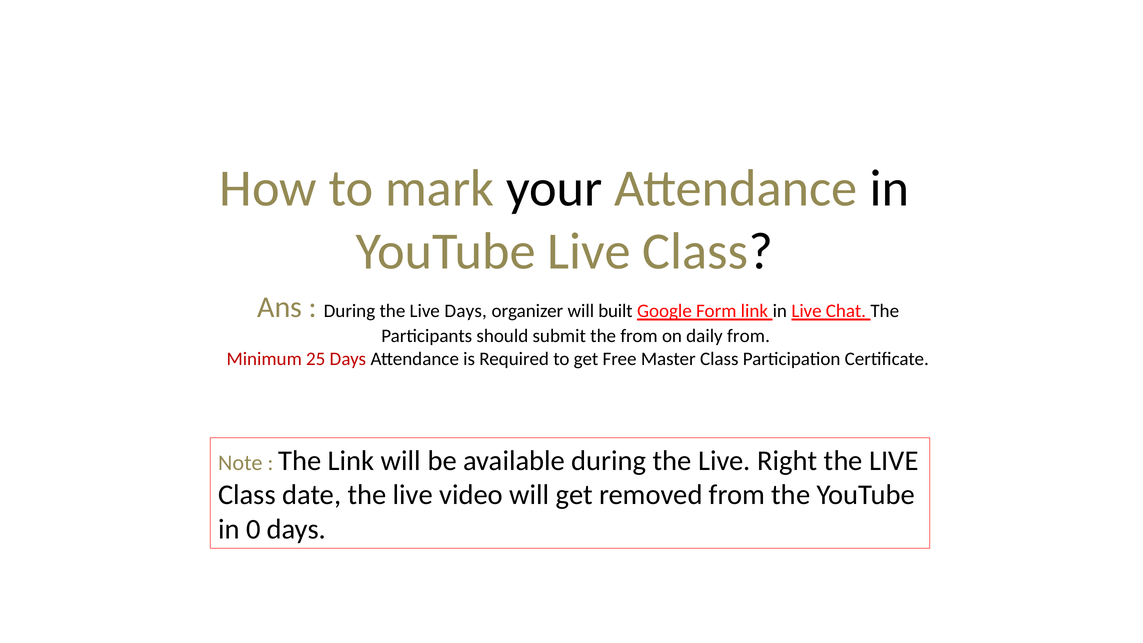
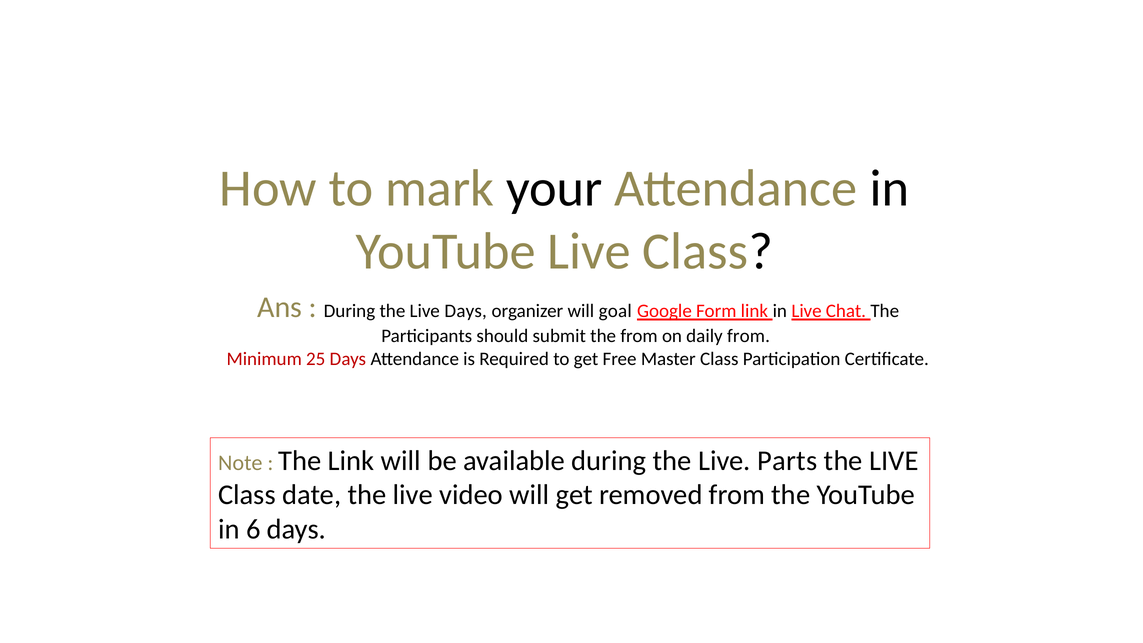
built: built -> goal
Right: Right -> Parts
0: 0 -> 6
